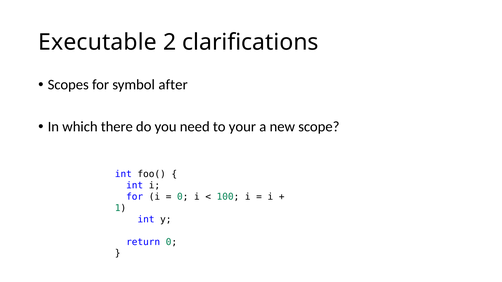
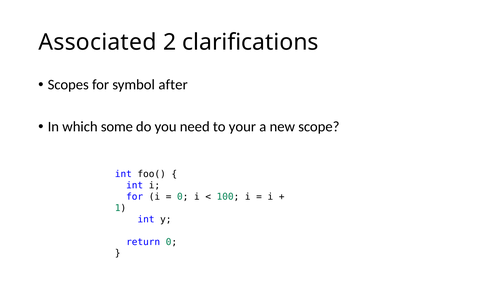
Executable: Executable -> Associated
there: there -> some
